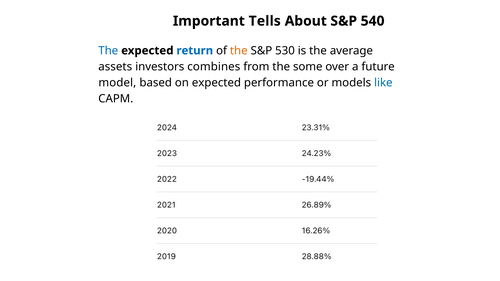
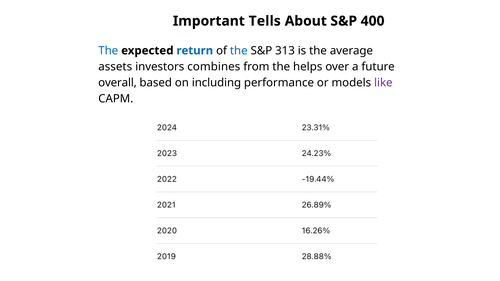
540: 540 -> 400
the at (239, 51) colour: orange -> blue
530: 530 -> 313
some: some -> helps
model: model -> overall
on expected: expected -> including
like colour: blue -> purple
